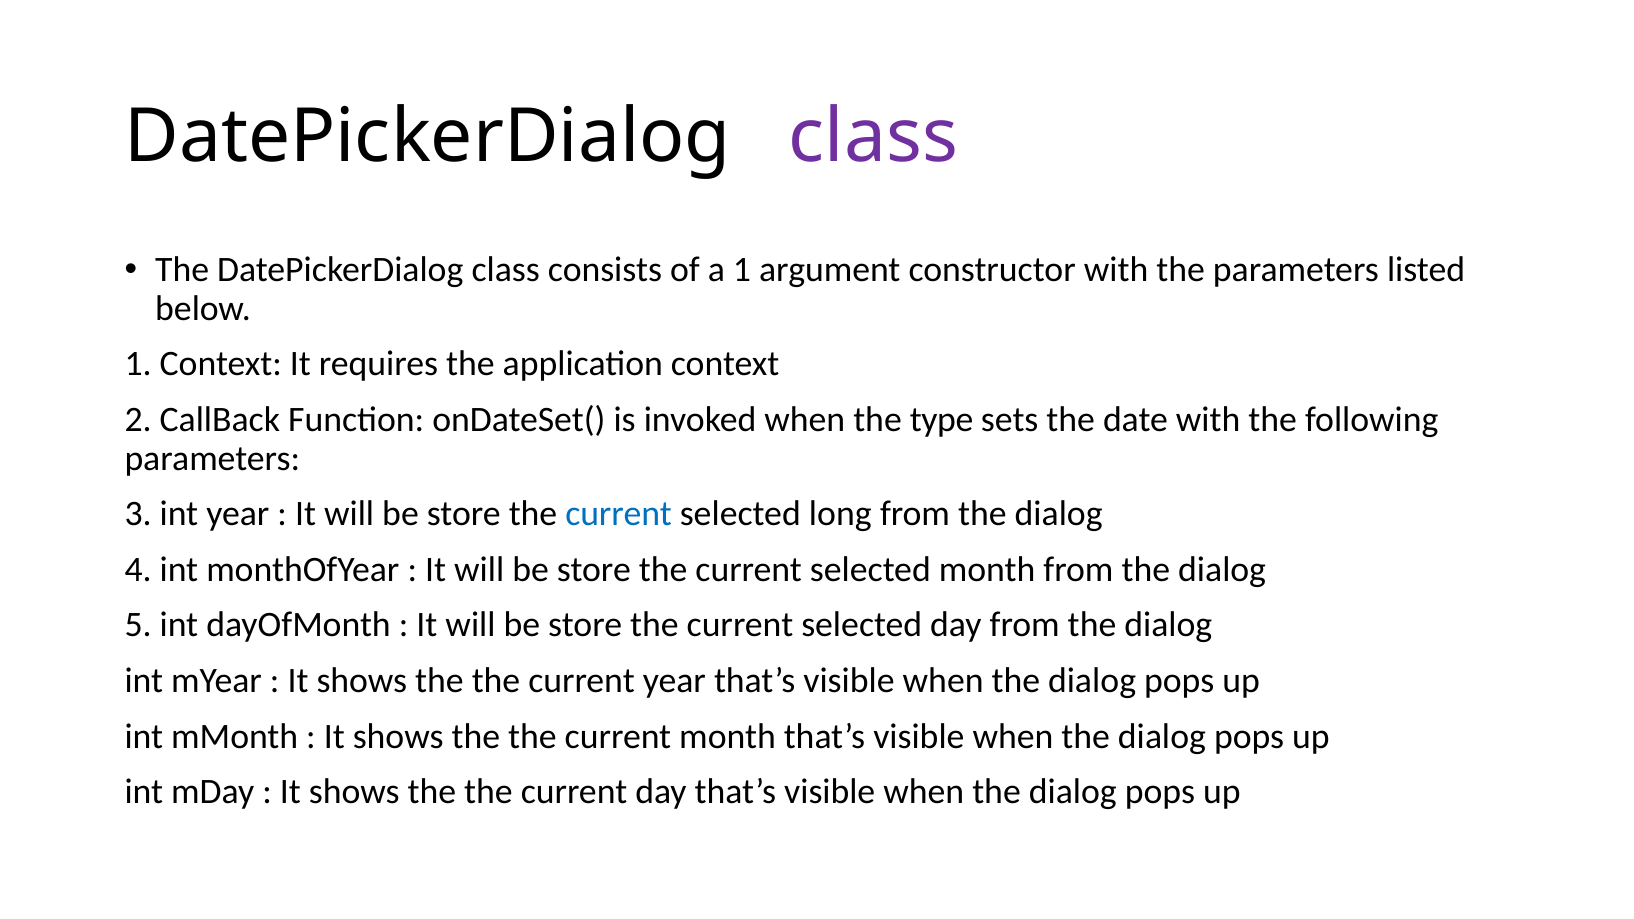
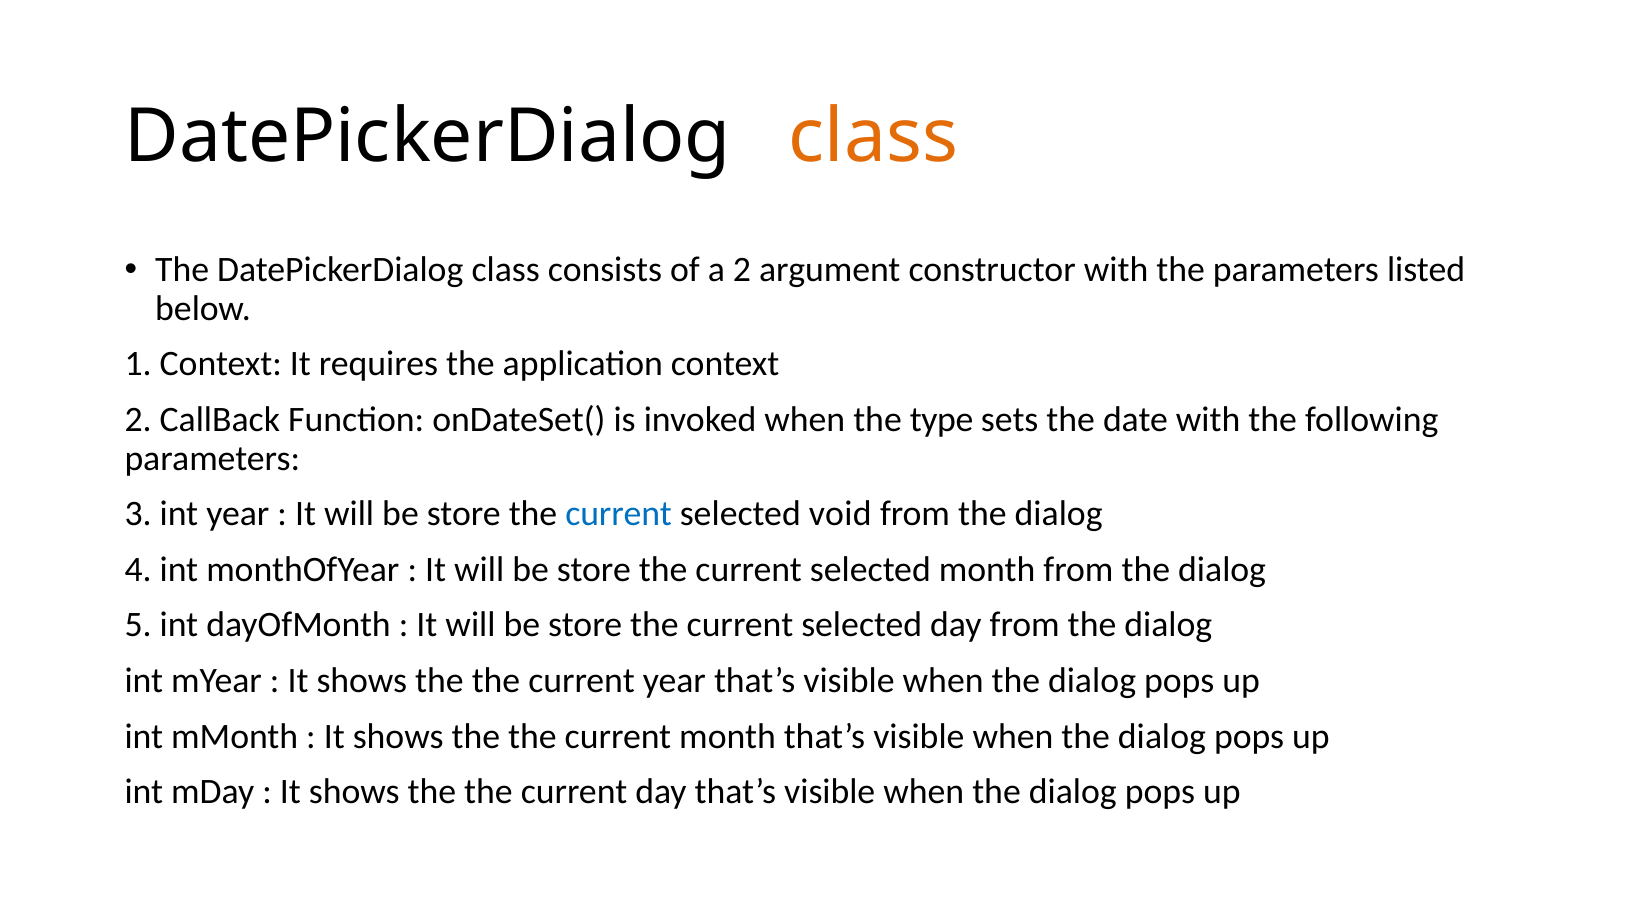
class at (873, 137) colour: purple -> orange
a 1: 1 -> 2
long: long -> void
